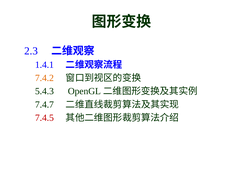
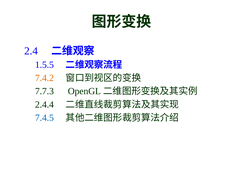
2.3: 2.3 -> 2.4
1.4.1: 1.4.1 -> 1.5.5
5.4.3: 5.4.3 -> 7.7.3
7.4.7: 7.4.7 -> 2.4.4
7.4.5 colour: red -> blue
